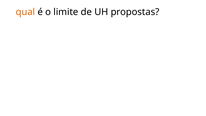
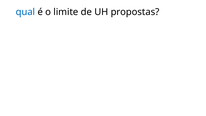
qual colour: orange -> blue
